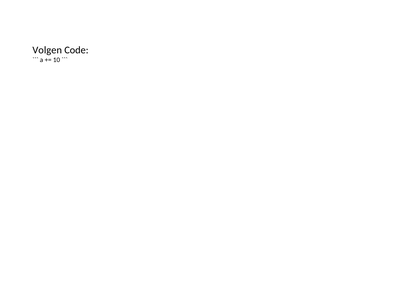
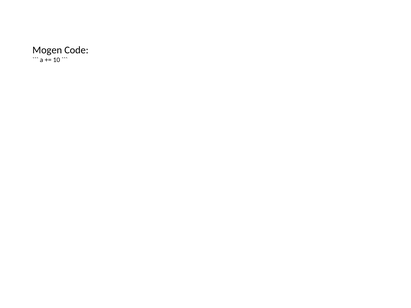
Volgen: Volgen -> Mogen
